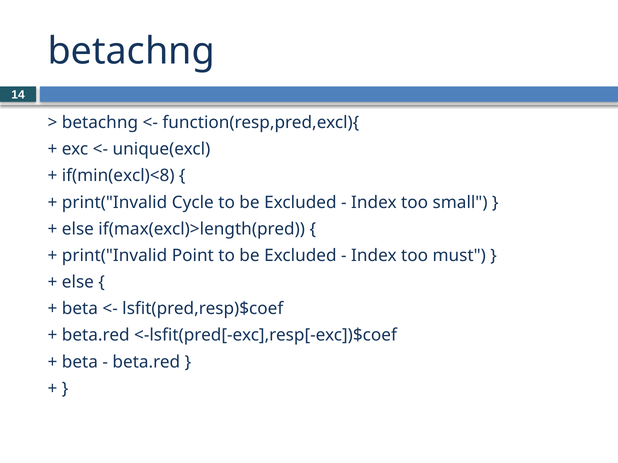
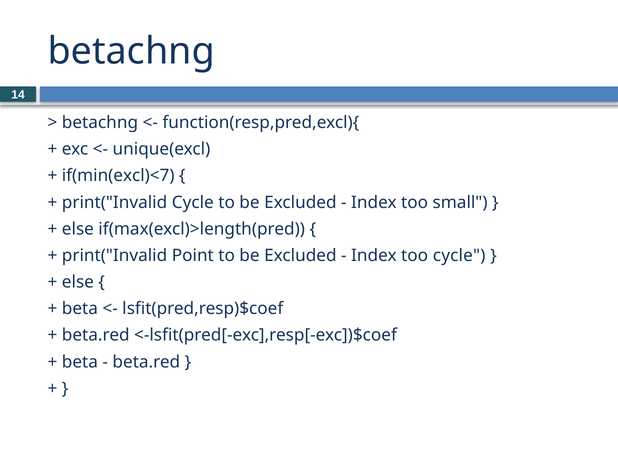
if(min(excl)<8: if(min(excl)<8 -> if(min(excl)<7
too must: must -> cycle
